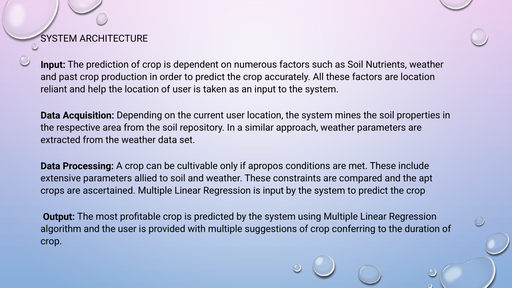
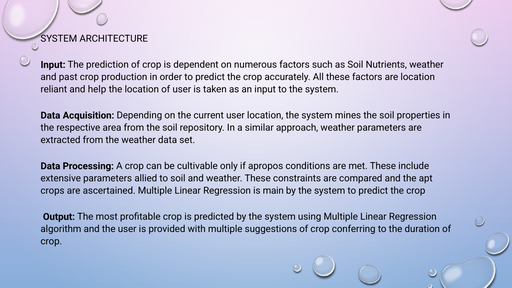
is input: input -> main
